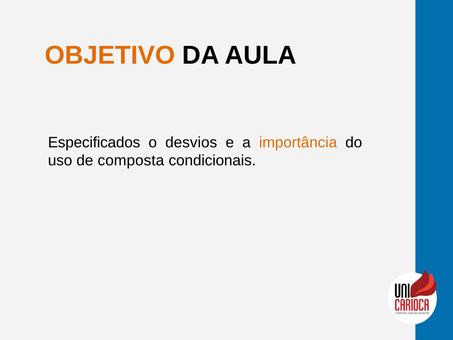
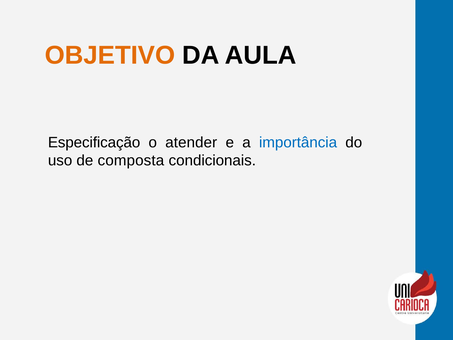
Especificados: Especificados -> Especificação
desvios: desvios -> atender
importância colour: orange -> blue
